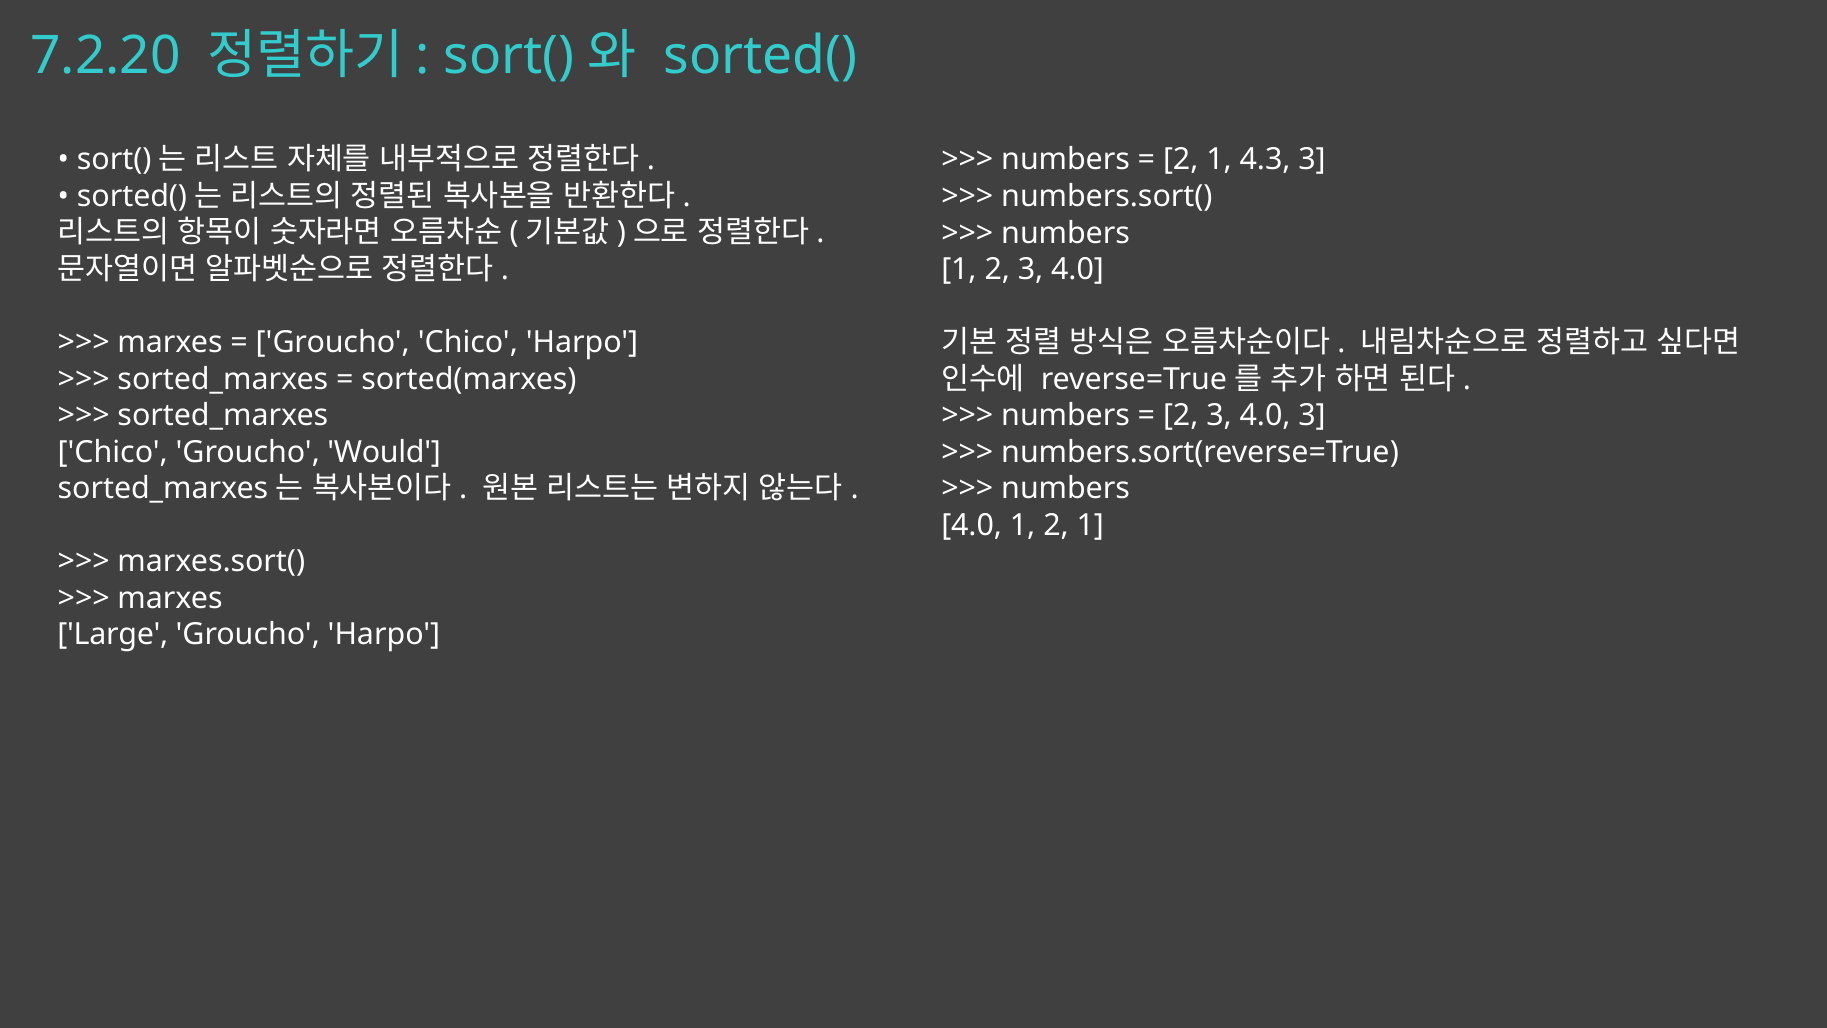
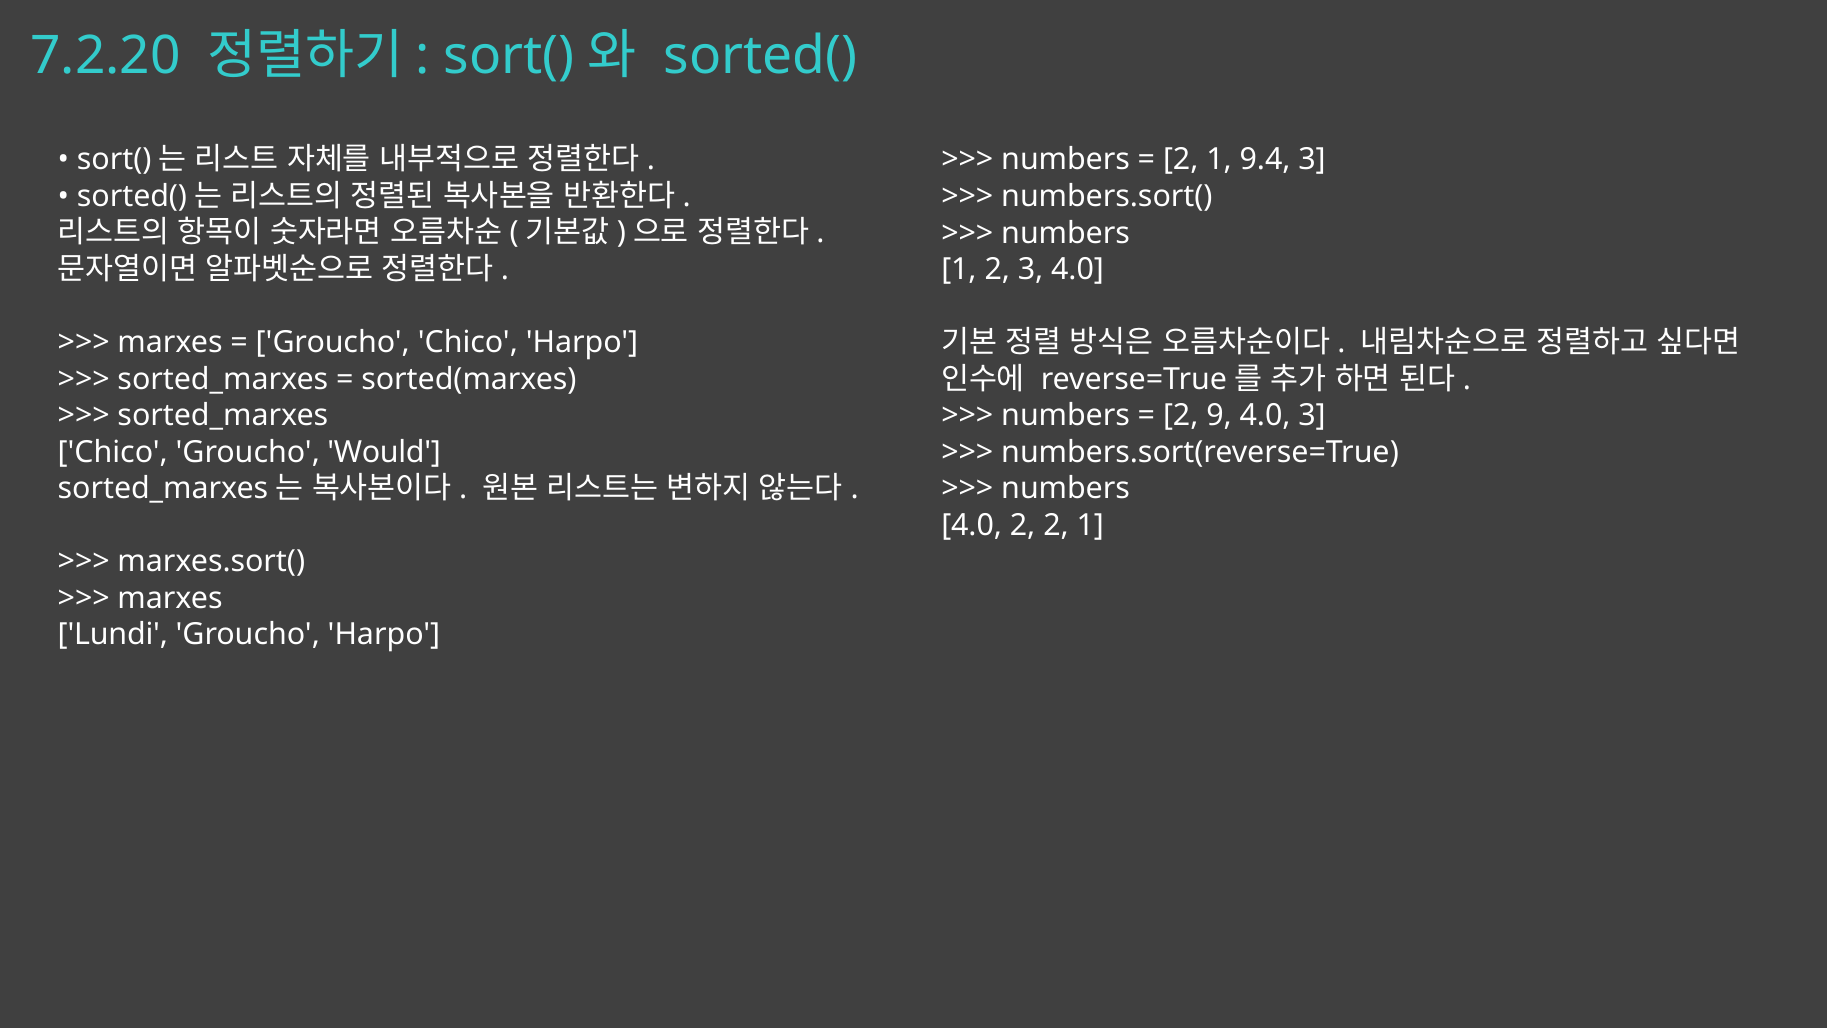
4.3: 4.3 -> 9.4
3 at (1219, 416): 3 -> 9
4.0 1: 1 -> 2
Large: Large -> Lundi
